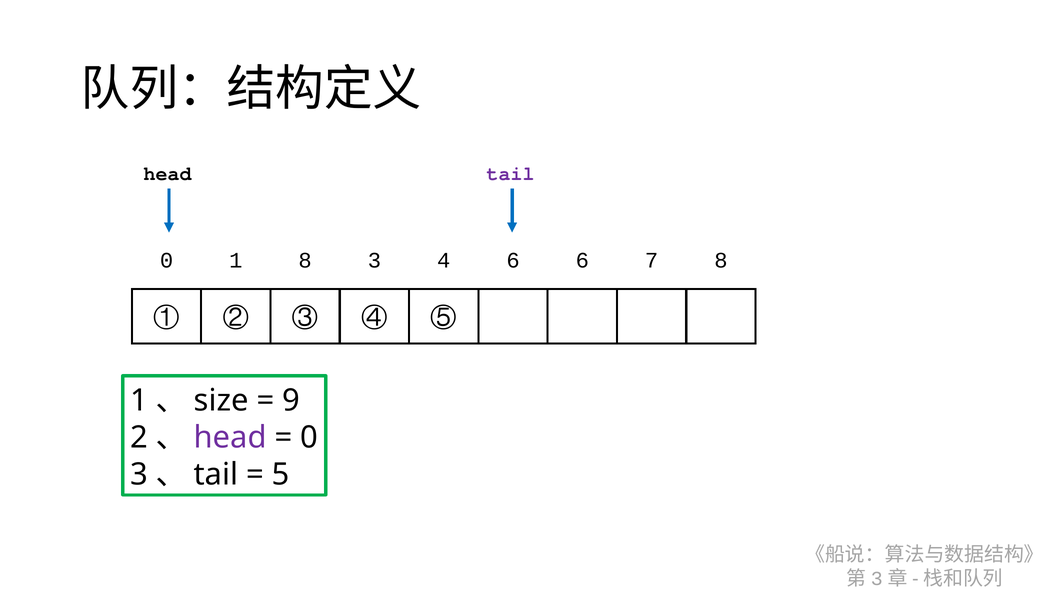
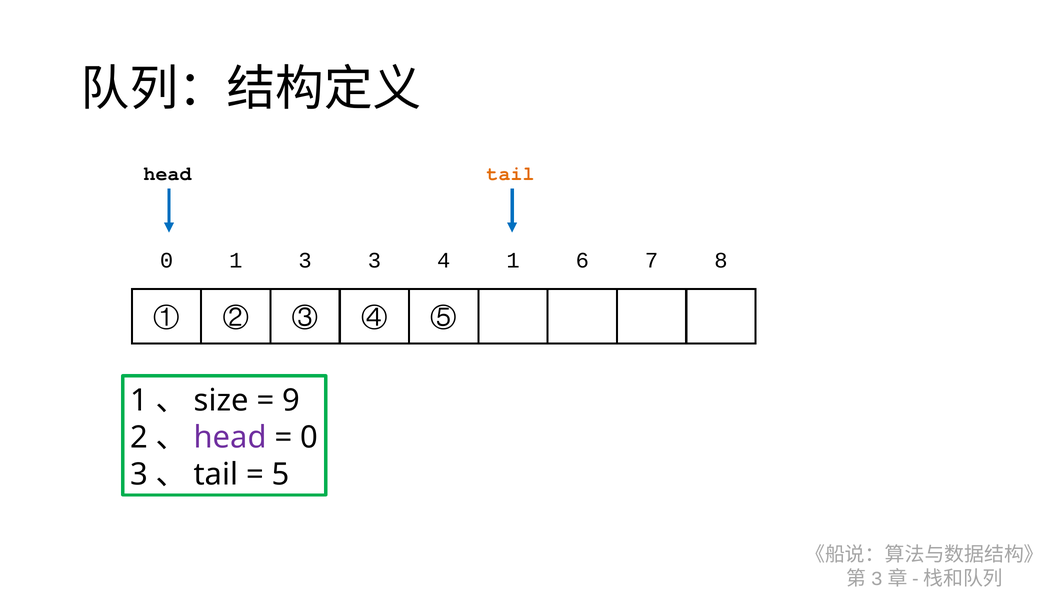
tail at (511, 174) colour: purple -> orange
1 8: 8 -> 3
4 6: 6 -> 1
